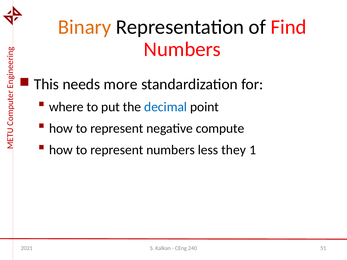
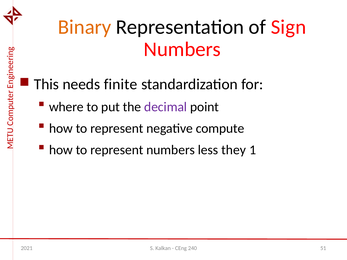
Find: Find -> Sign
more: more -> finite
decimal colour: blue -> purple
